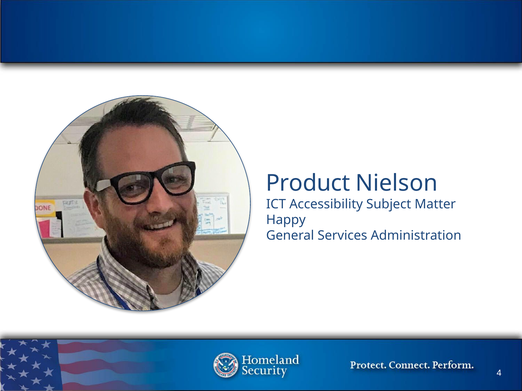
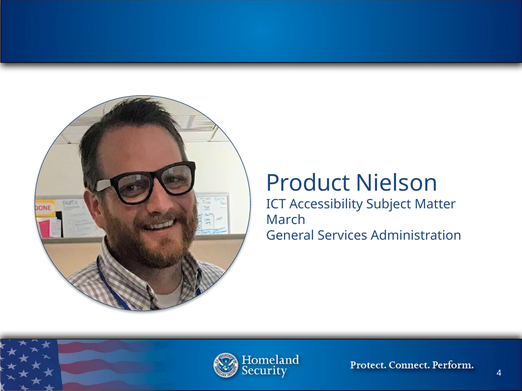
Happy: Happy -> March
